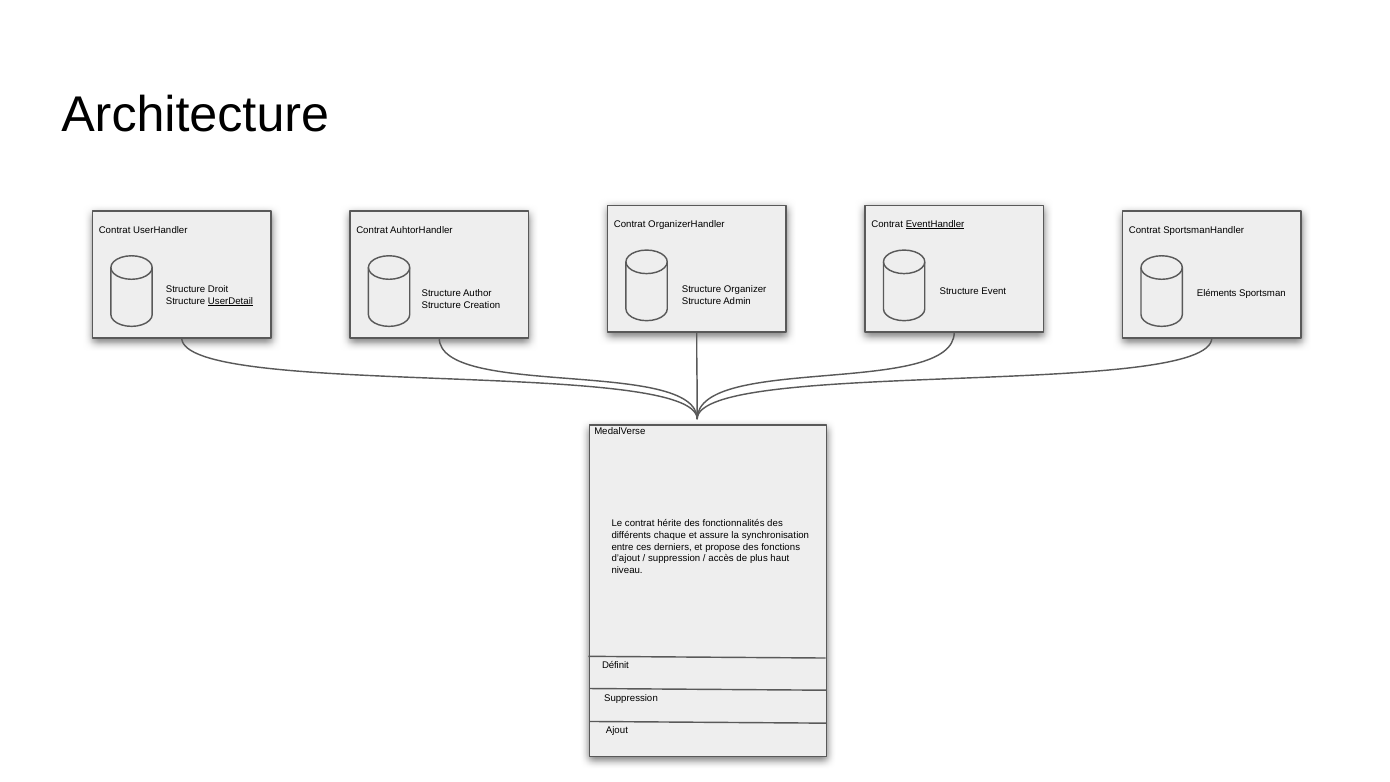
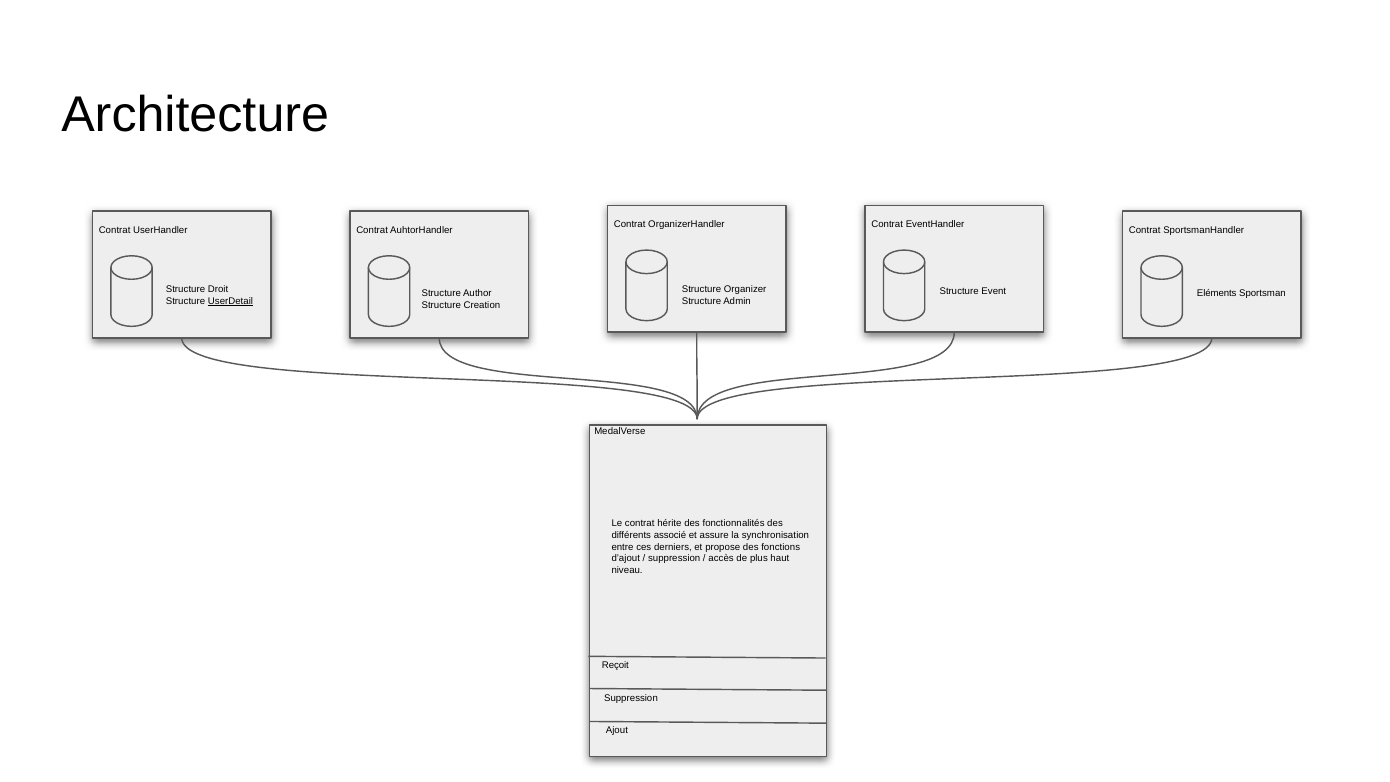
EventHandler underline: present -> none
chaque: chaque -> associé
Définit: Définit -> Reçoit
